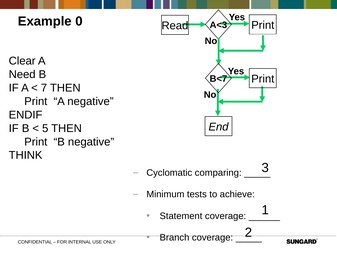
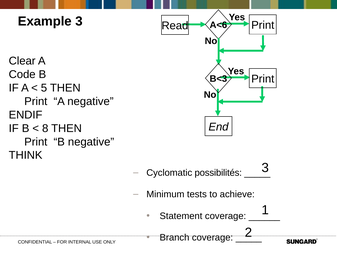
Example 0: 0 -> 3
A<3: A<3 -> A<6
Need: Need -> Code
B<7: B<7 -> B<3
7: 7 -> 5
5: 5 -> 8
comparing: comparing -> possibilités
